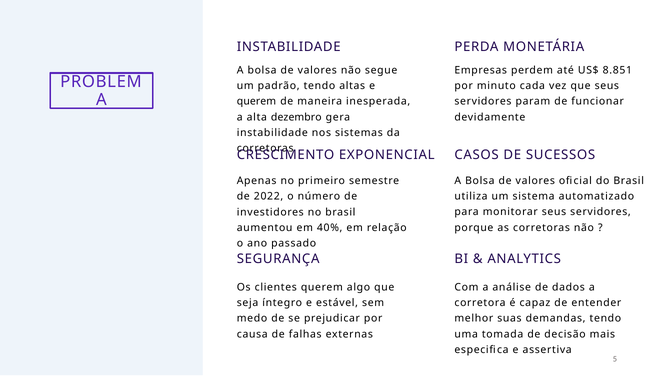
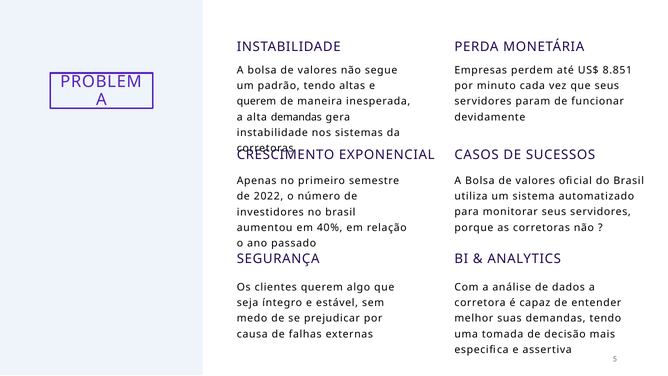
alta dezembro: dezembro -> demandas
